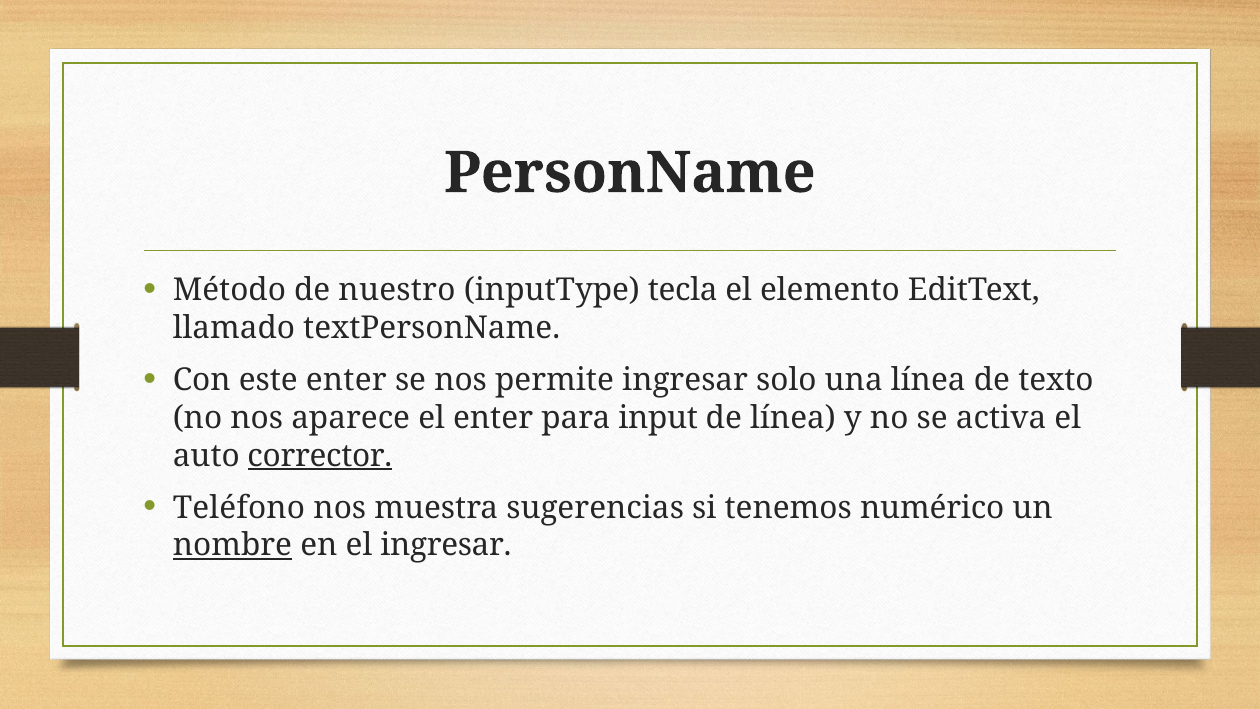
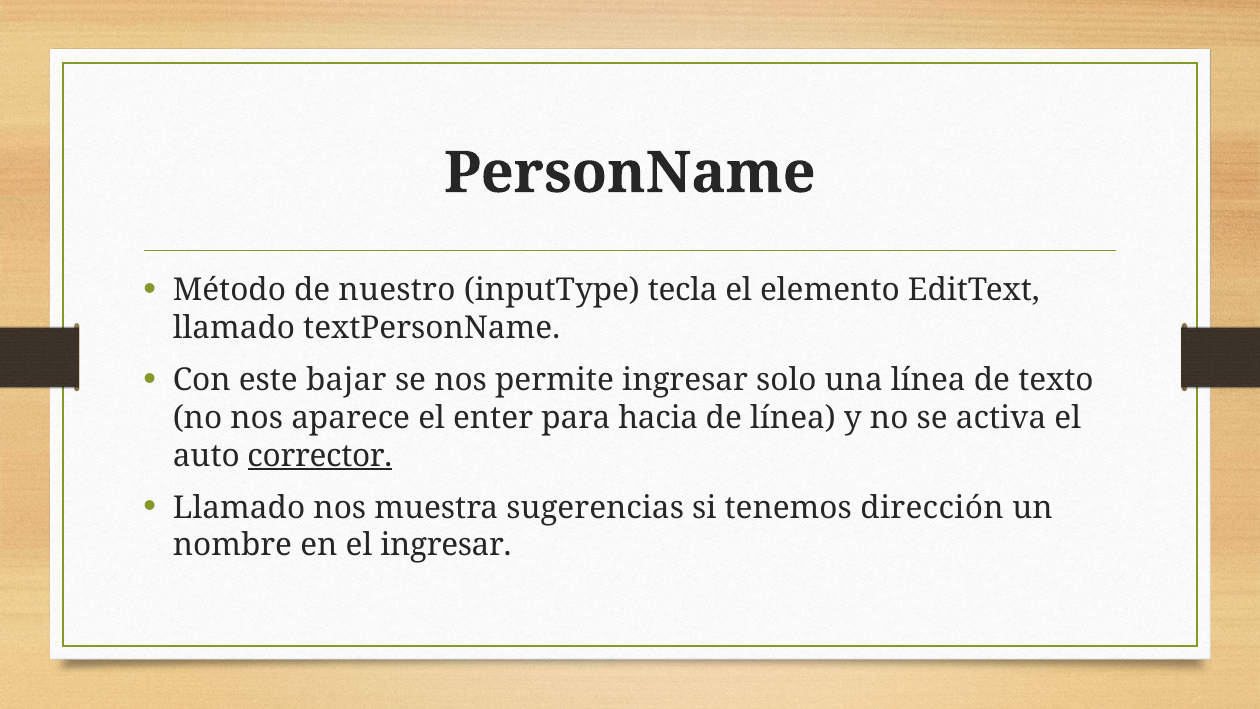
este enter: enter -> bajar
input: input -> hacia
Teléfono at (239, 507): Teléfono -> Llamado
numérico: numérico -> dirección
nombre underline: present -> none
